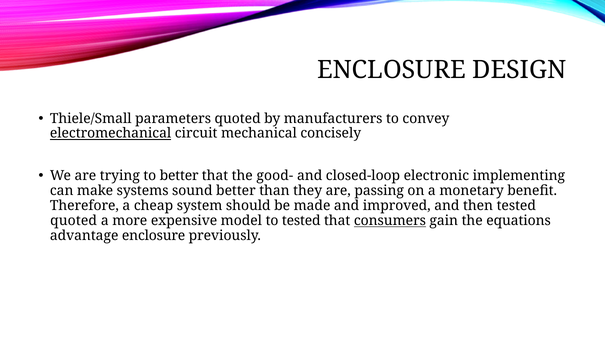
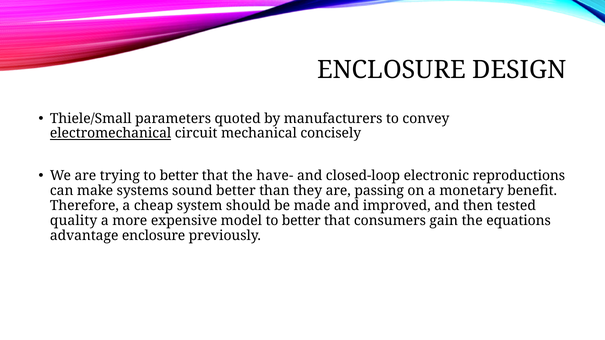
good-: good- -> have-
implementing: implementing -> reproductions
quoted at (74, 221): quoted -> quality
model to tested: tested -> better
consumers underline: present -> none
